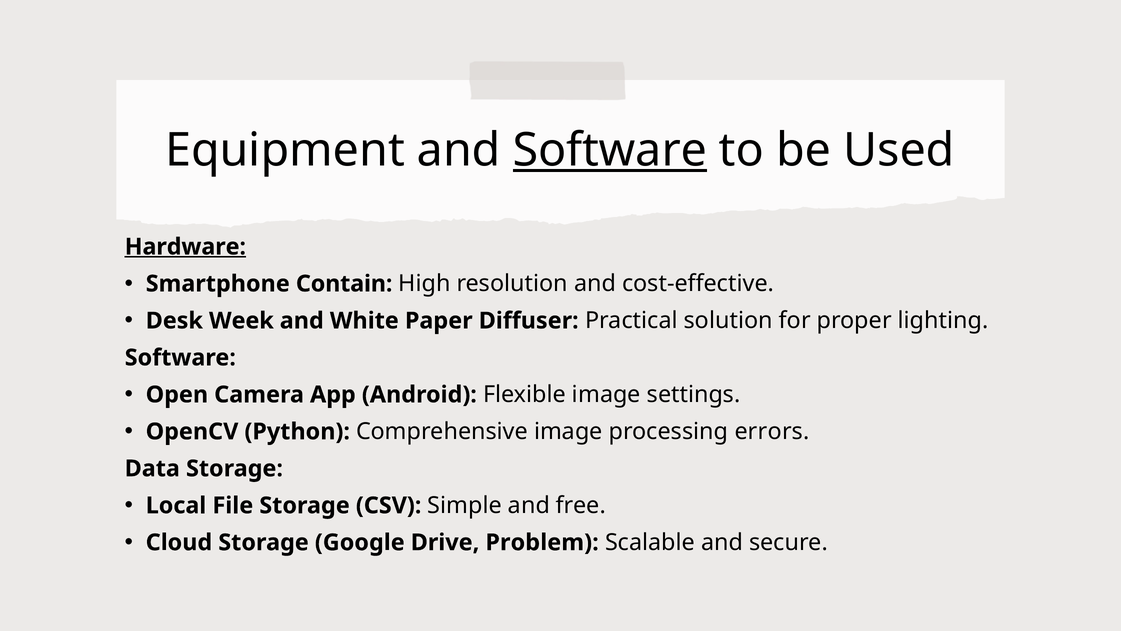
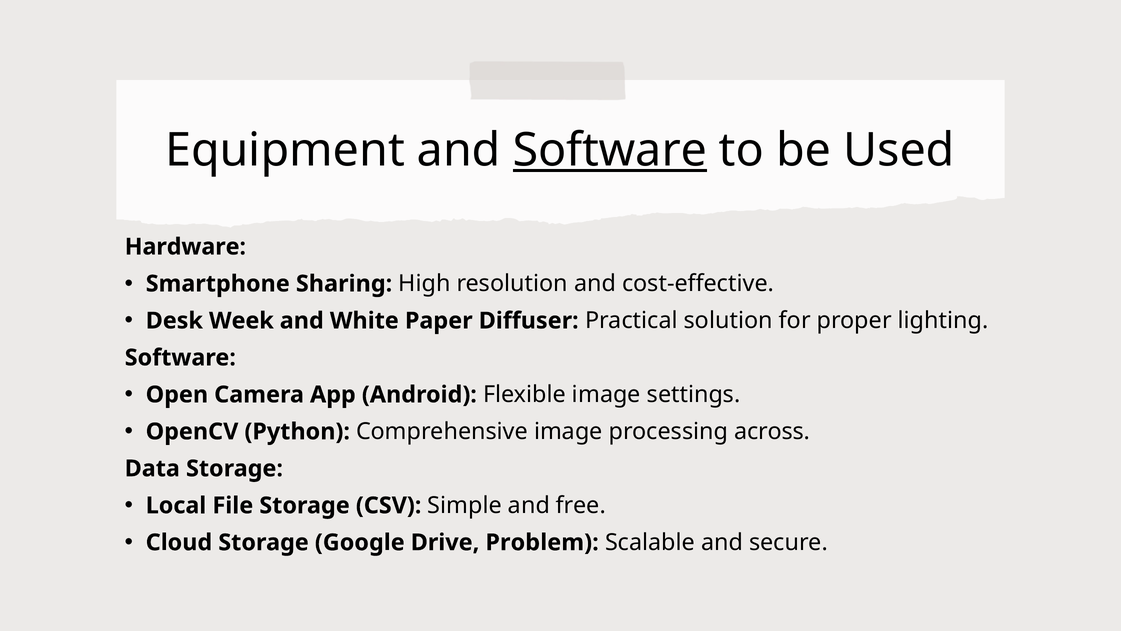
Hardware underline: present -> none
Contain: Contain -> Sharing
errors: errors -> across
